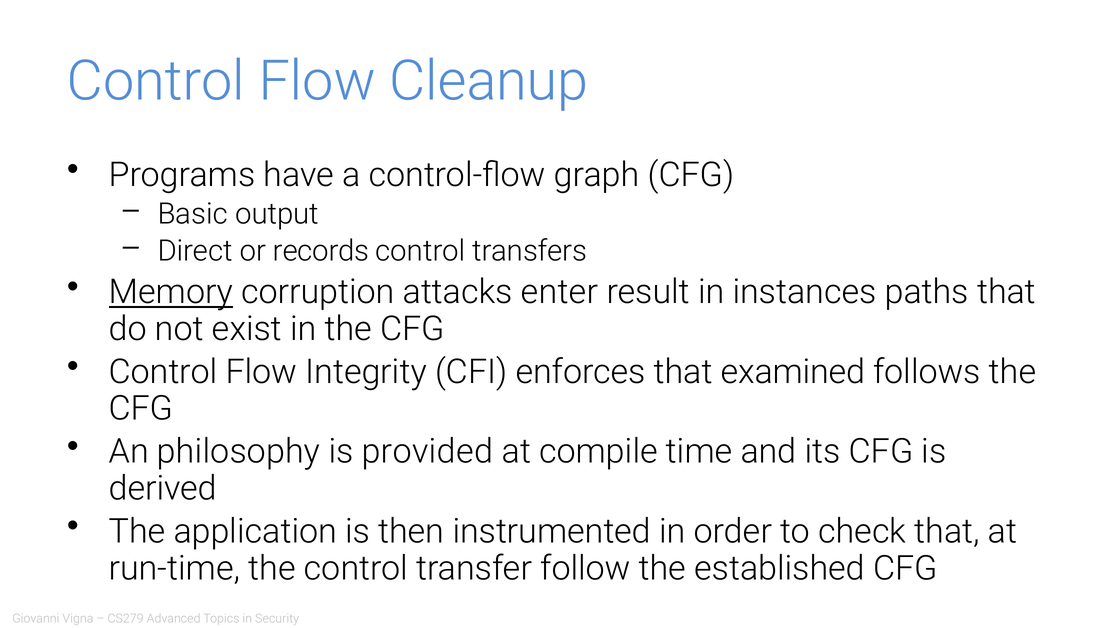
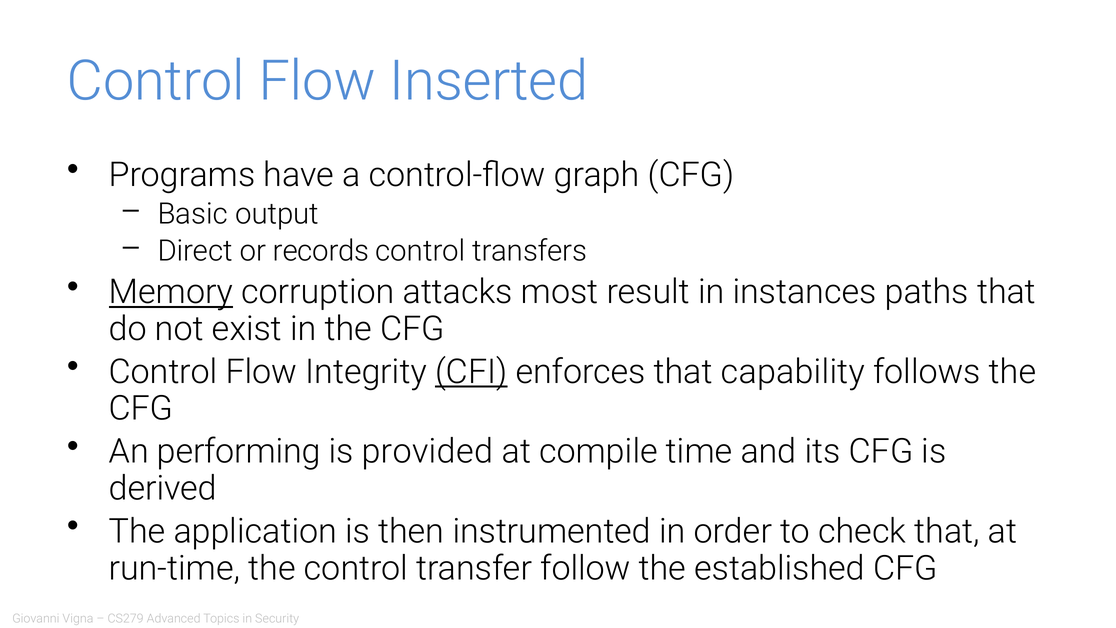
Cleanup: Cleanup -> Inserted
enter: enter -> most
CFI underline: none -> present
examined: examined -> capability
philosophy: philosophy -> performing
